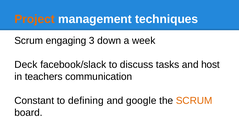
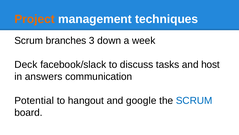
engaging: engaging -> branches
teachers: teachers -> answers
Constant: Constant -> Potential
defining: defining -> hangout
SCRUM at (194, 100) colour: orange -> blue
